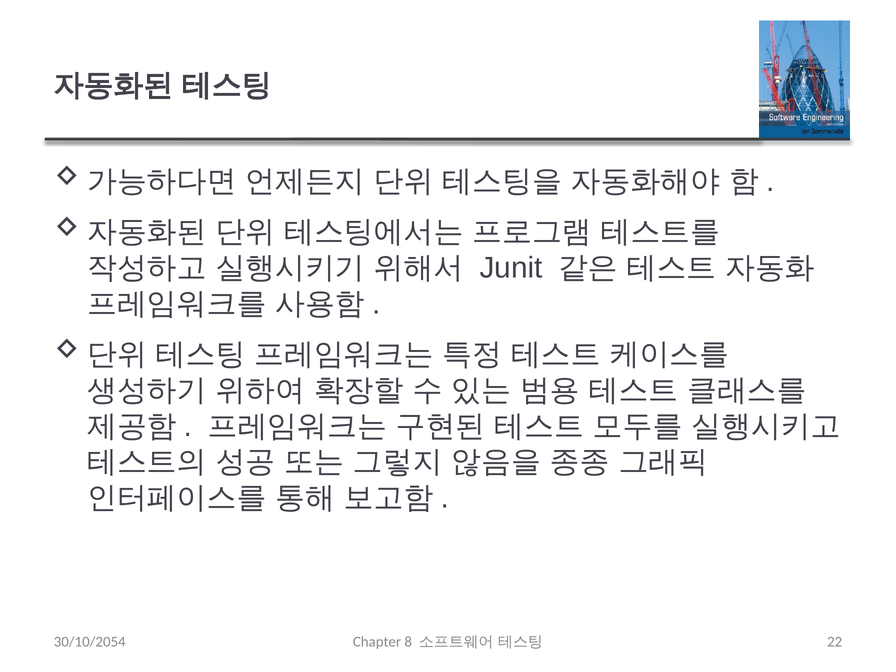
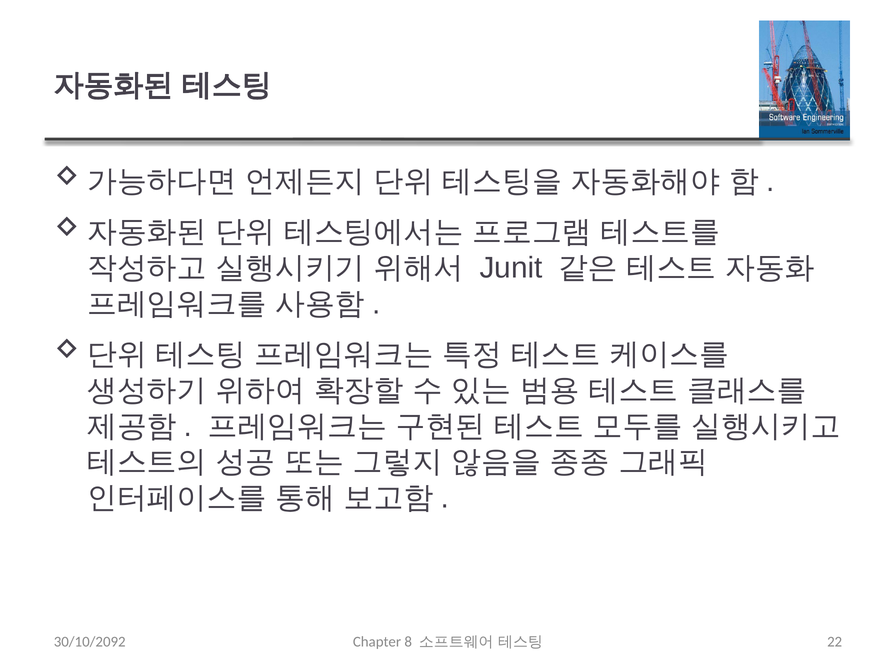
30/10/2054: 30/10/2054 -> 30/10/2092
